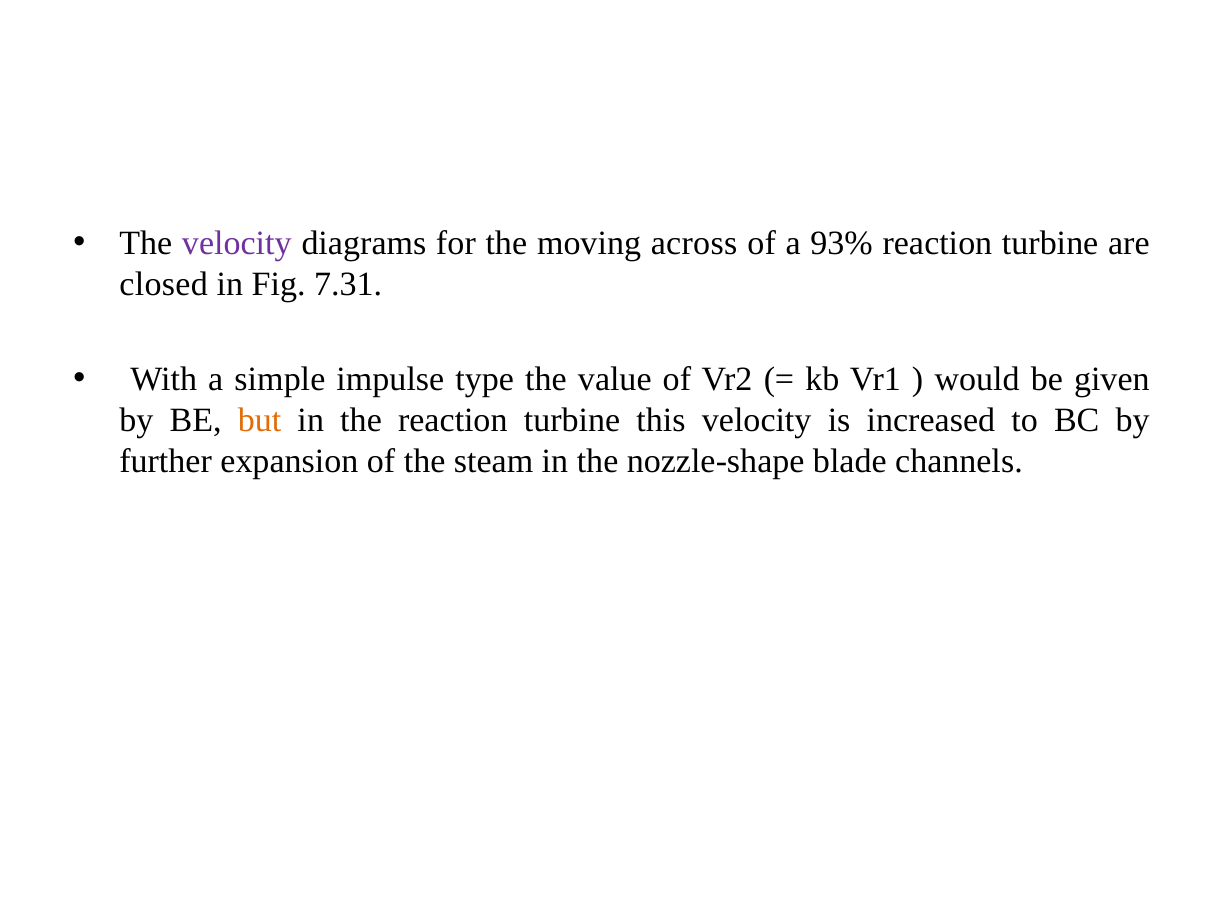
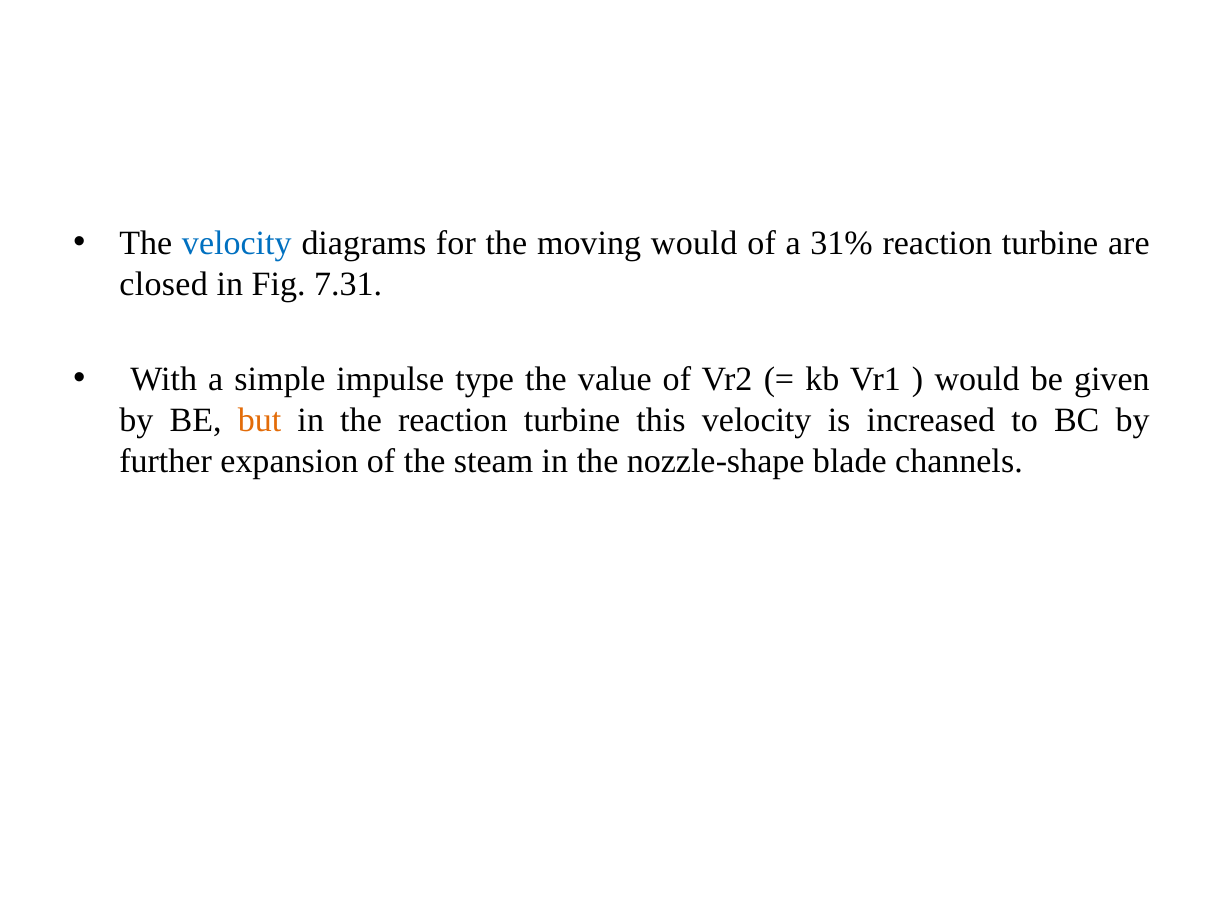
velocity at (237, 243) colour: purple -> blue
moving across: across -> would
93%: 93% -> 31%
